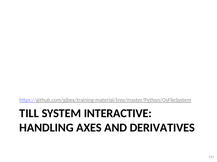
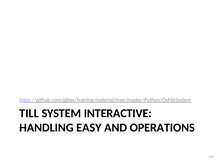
AXES: AXES -> EASY
DERIVATIVES: DERIVATIVES -> OPERATIONS
